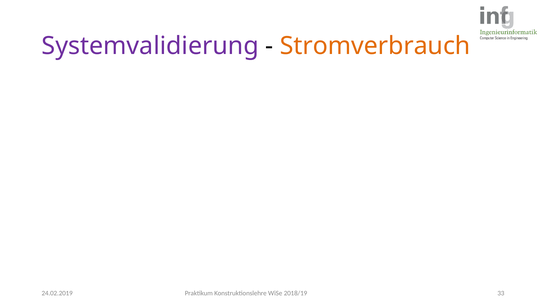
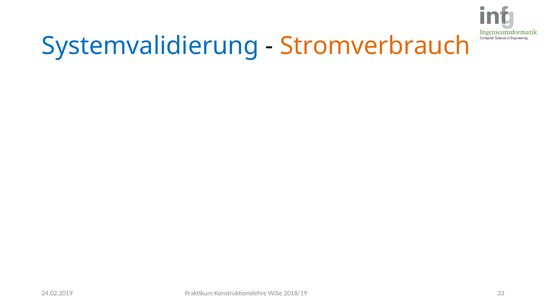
Systemvalidierung colour: purple -> blue
